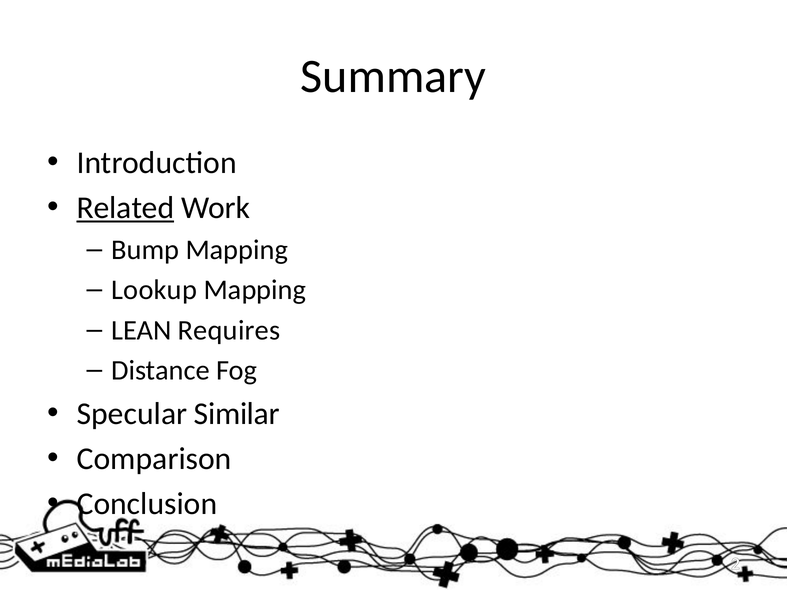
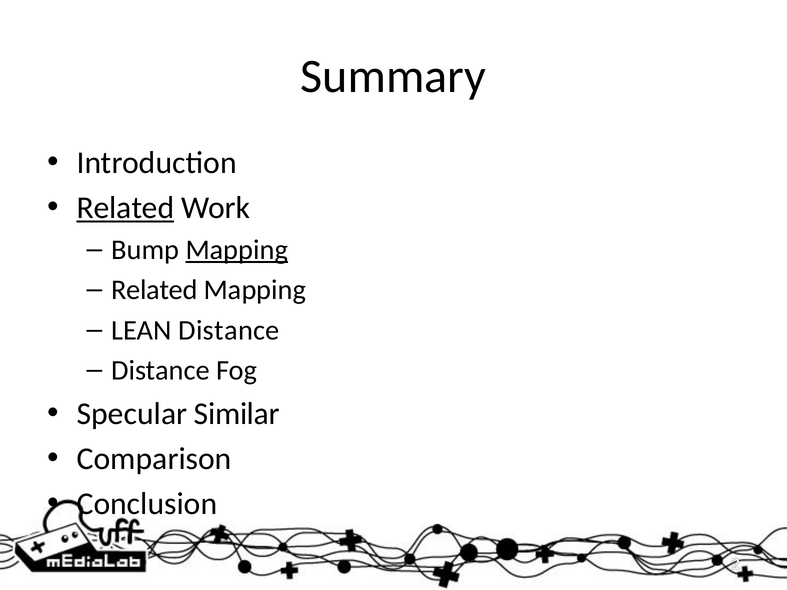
Mapping at (237, 250) underline: none -> present
Lookup at (154, 290): Lookup -> Related
LEAN Requires: Requires -> Distance
